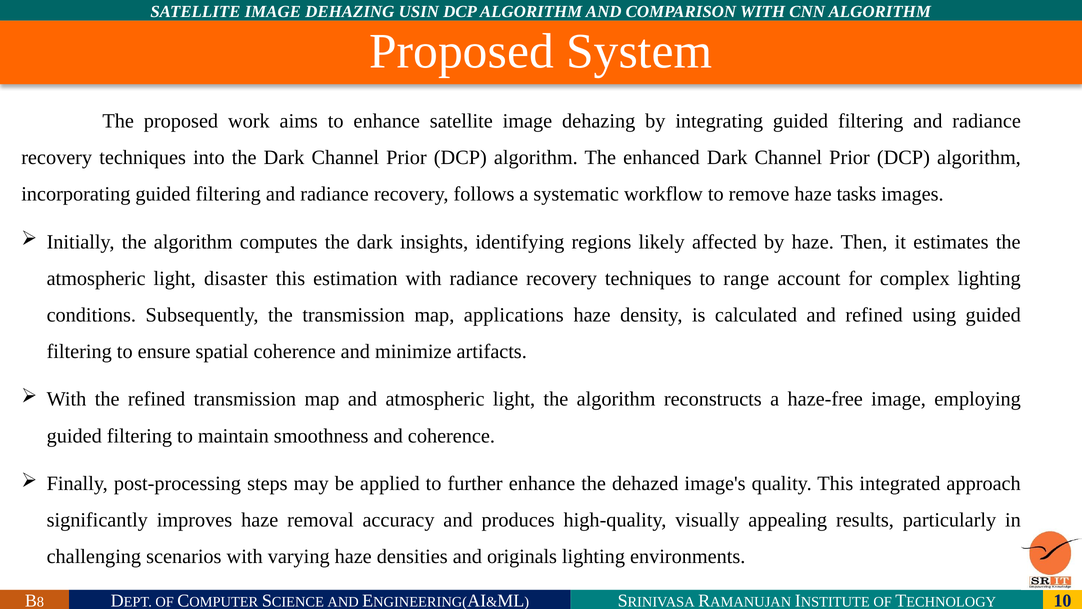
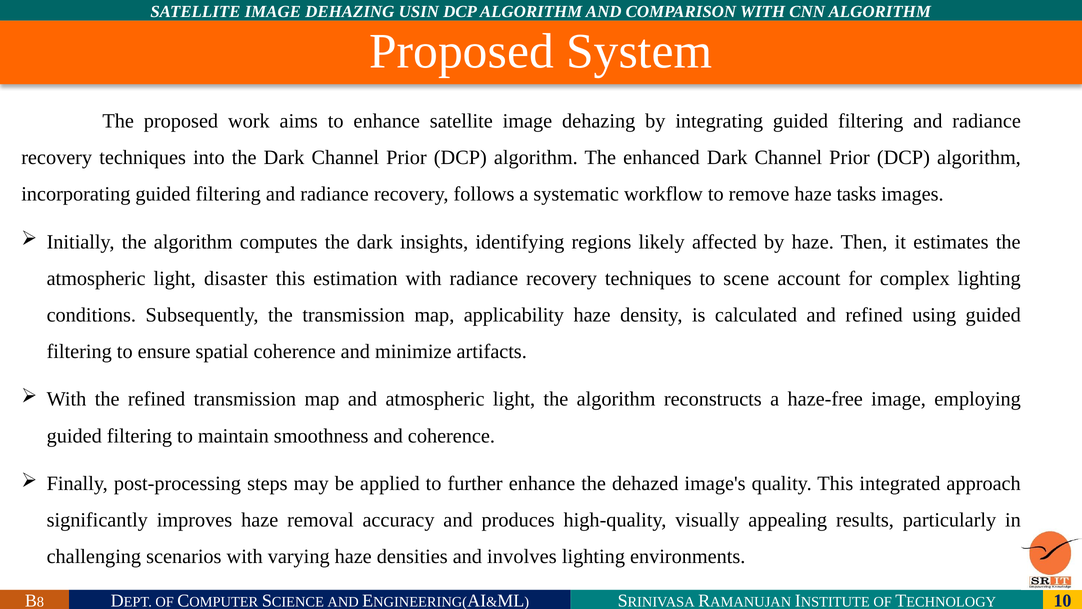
range: range -> scene
applications: applications -> applicability
originals: originals -> involves
